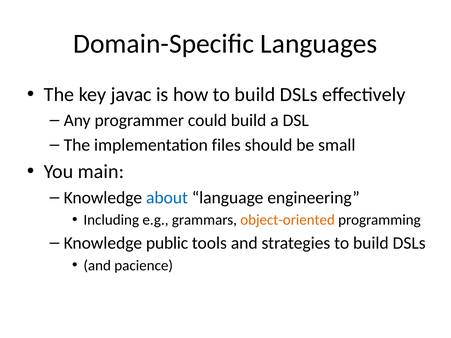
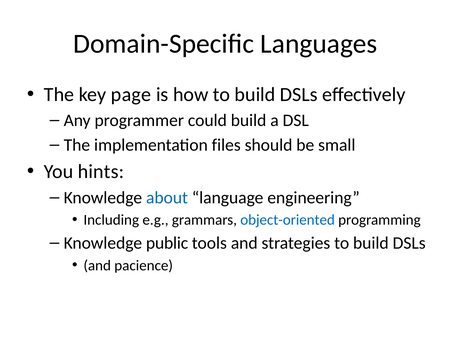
javac: javac -> page
main: main -> hints
object-oriented colour: orange -> blue
